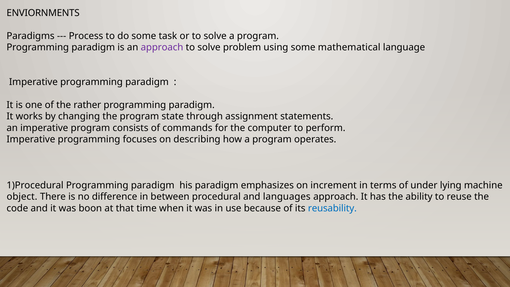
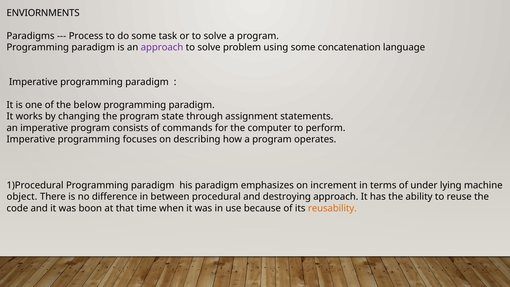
mathematical: mathematical -> concatenation
rather: rather -> below
languages: languages -> destroying
reusability colour: blue -> orange
